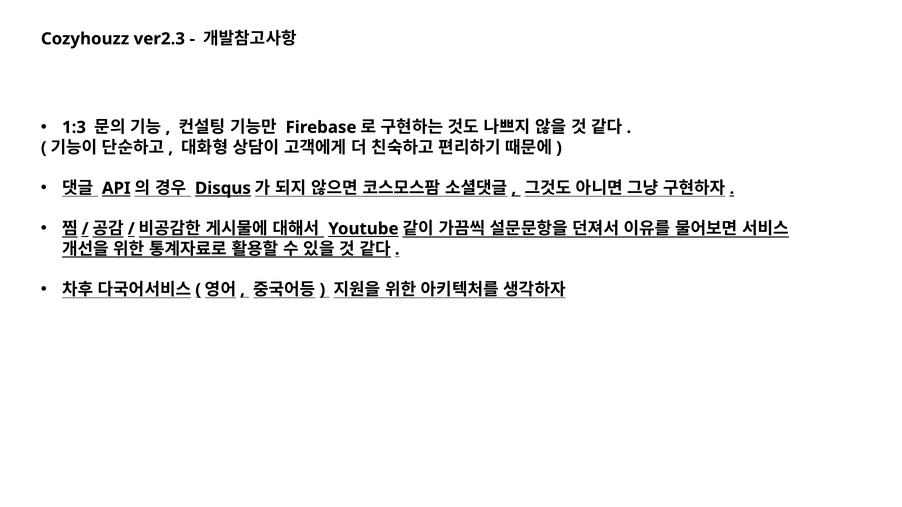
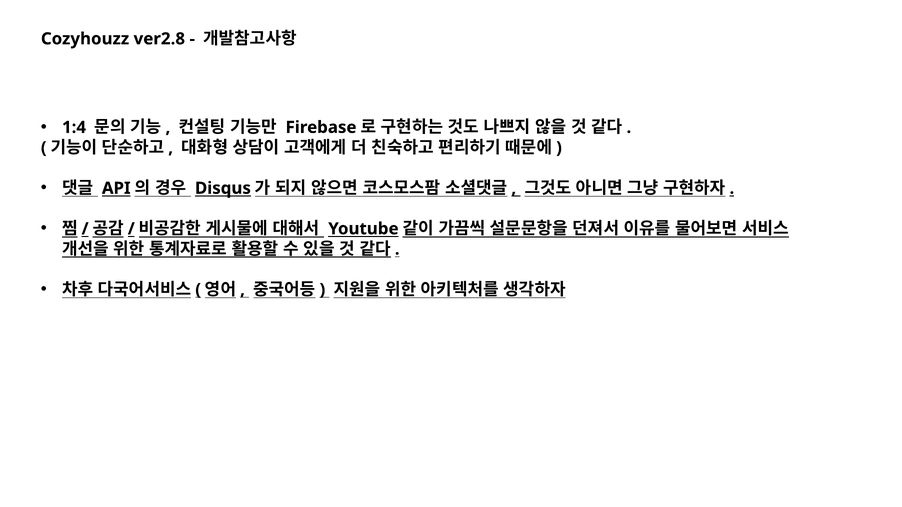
ver2.3: ver2.3 -> ver2.8
1:3: 1:3 -> 1:4
